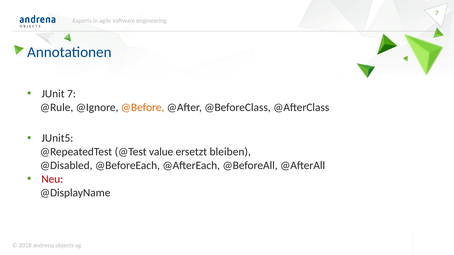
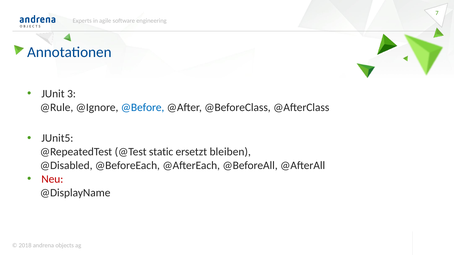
JUnit 7: 7 -> 3
@Before colour: orange -> blue
value: value -> static
